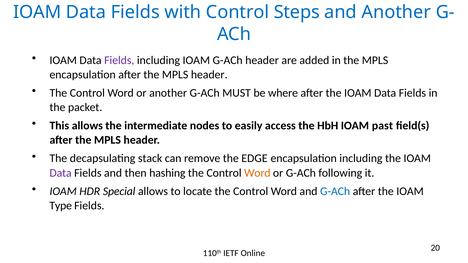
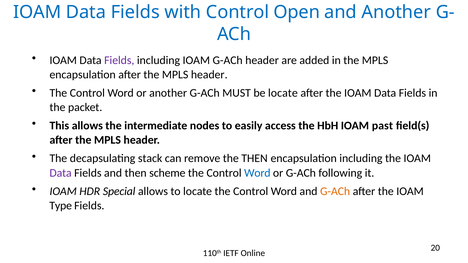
Steps: Steps -> Open
be where: where -> locate
the EDGE: EDGE -> THEN
hashing: hashing -> scheme
Word at (257, 173) colour: orange -> blue
G-ACh at (335, 191) colour: blue -> orange
